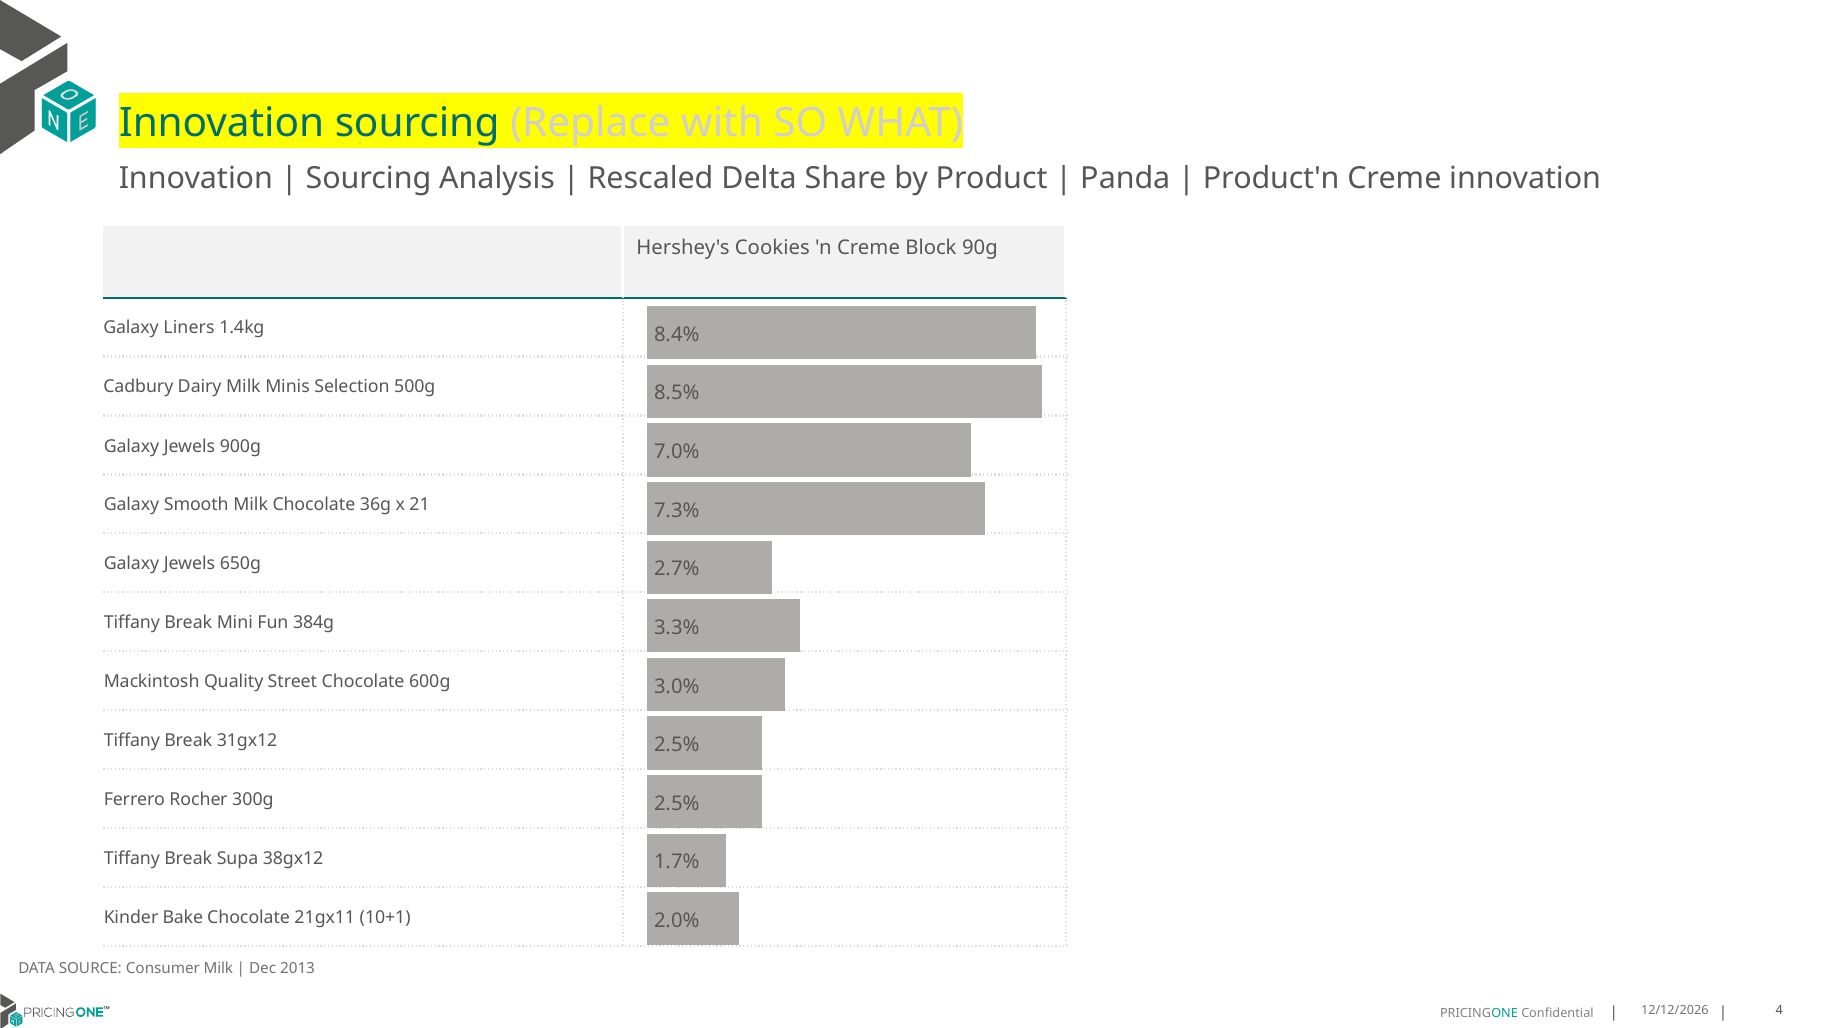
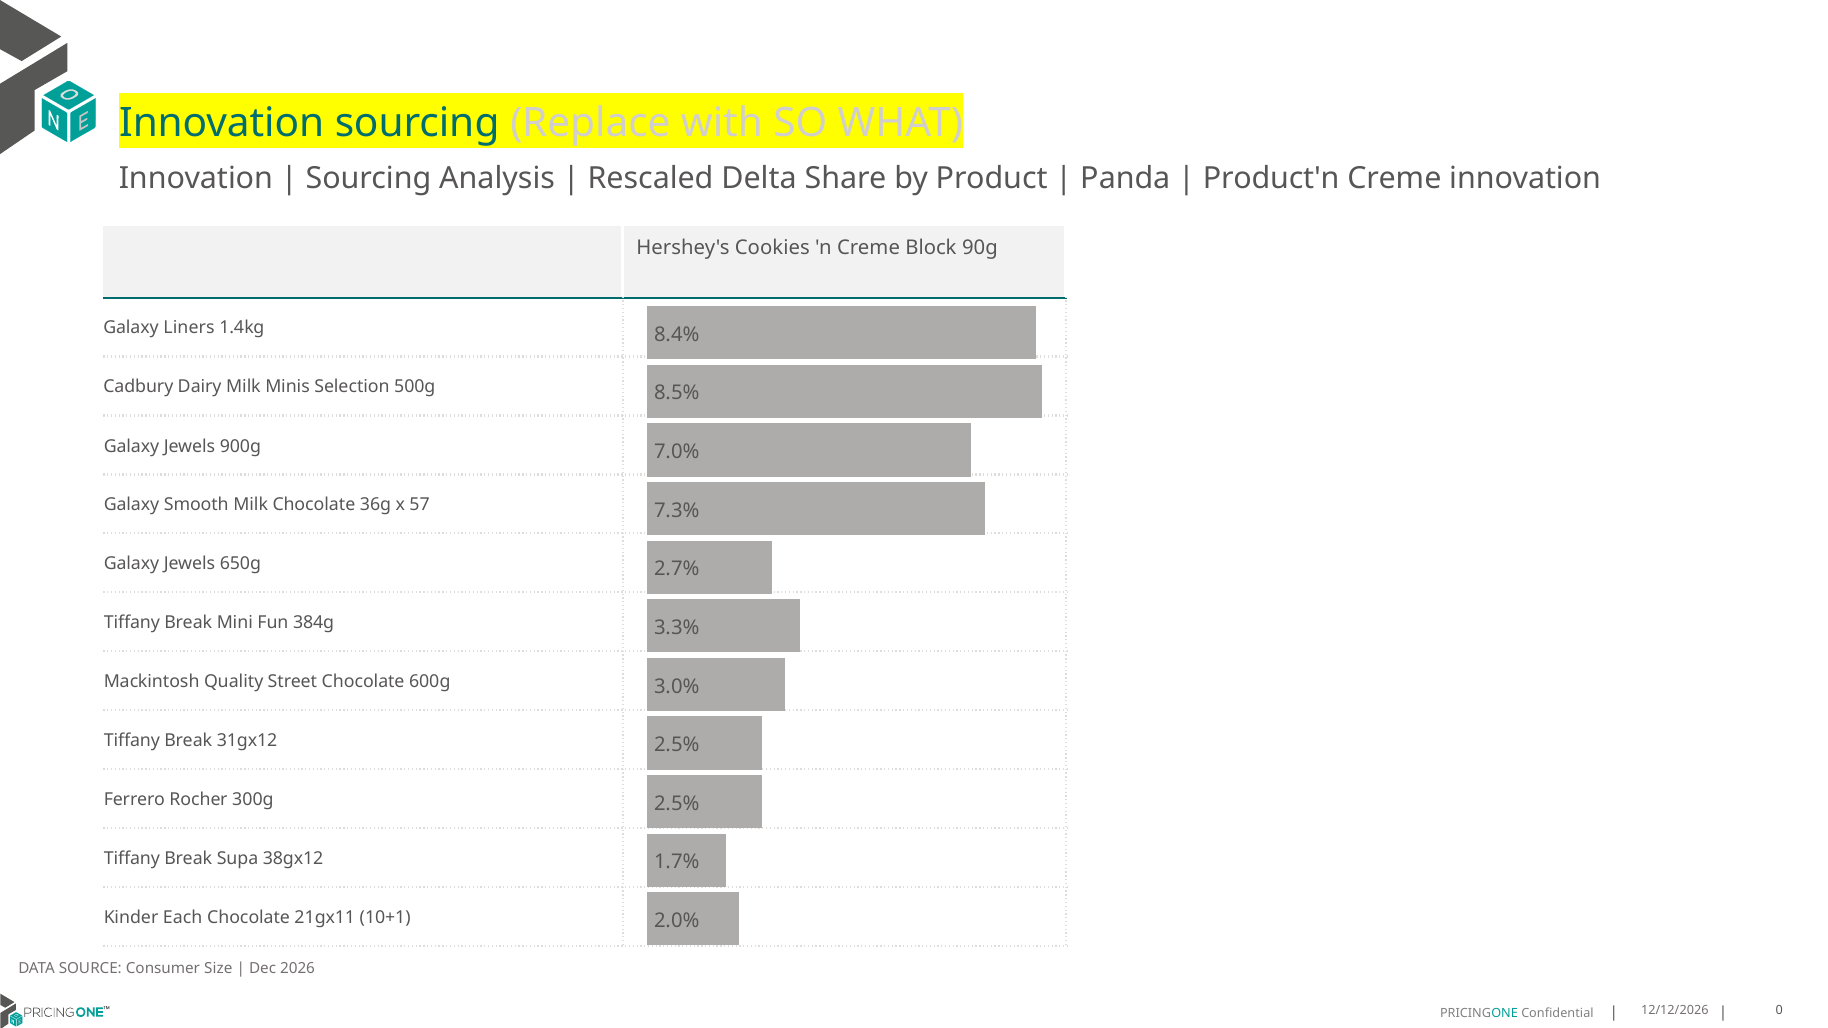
21: 21 -> 57
Bake: Bake -> Each
Consumer Milk: Milk -> Size
2013: 2013 -> 2026
4: 4 -> 0
